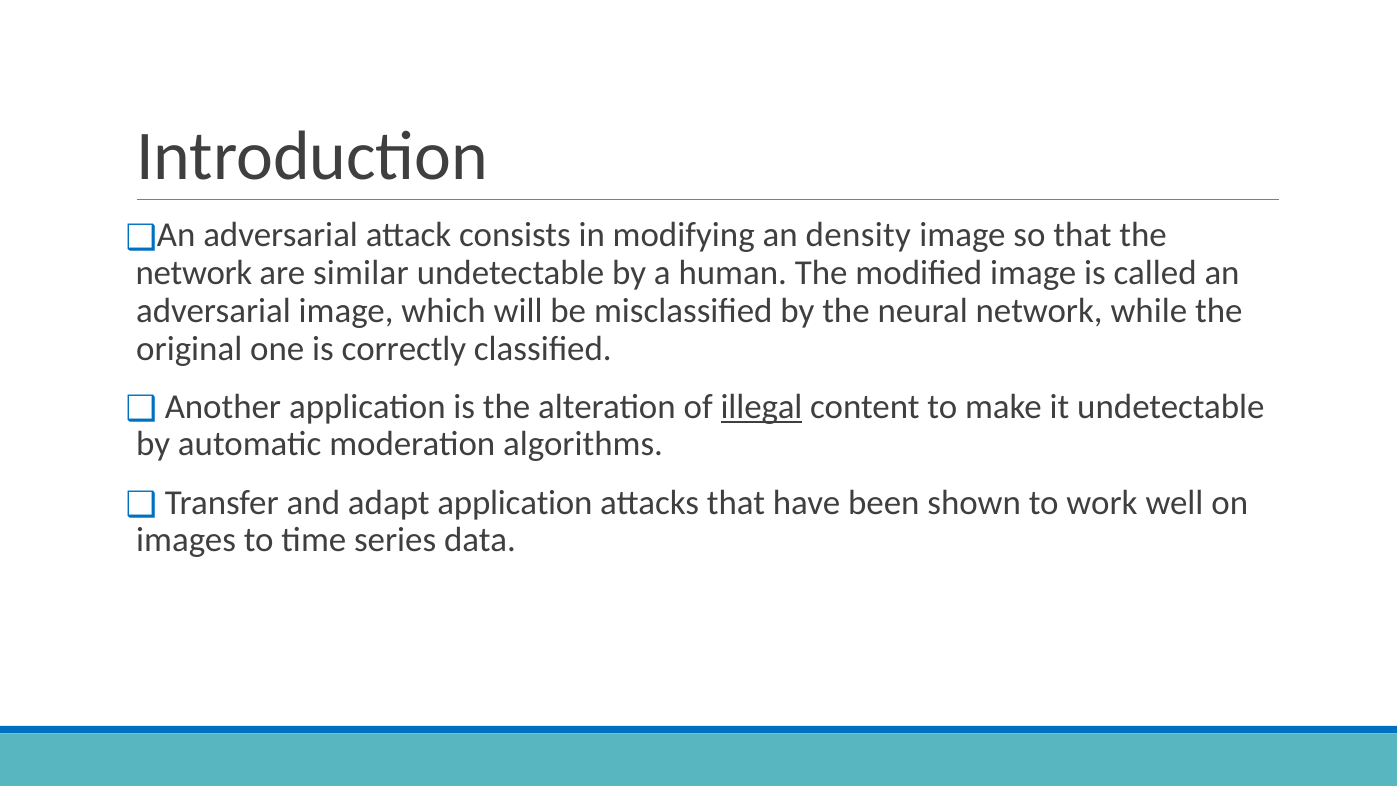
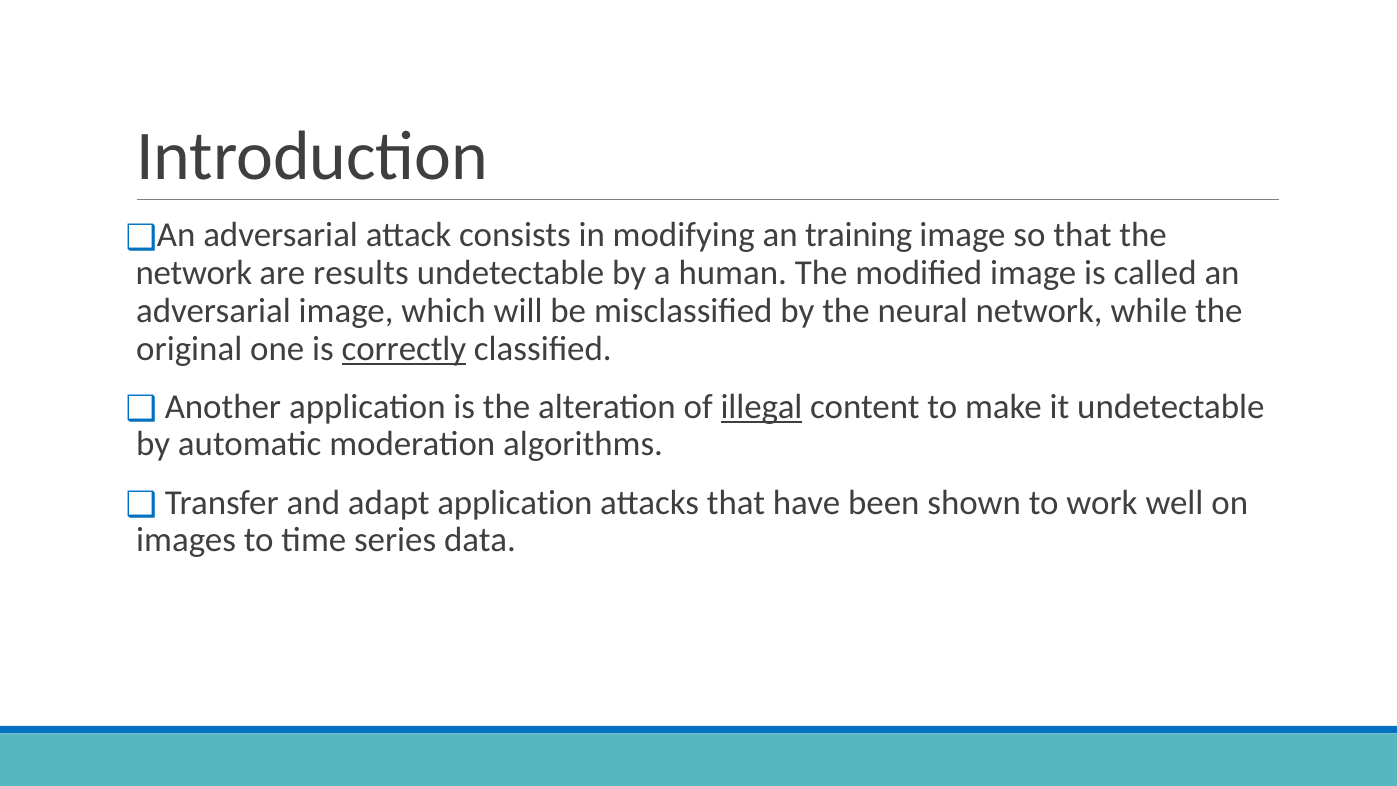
density: density -> training
similar: similar -> results
correctly underline: none -> present
